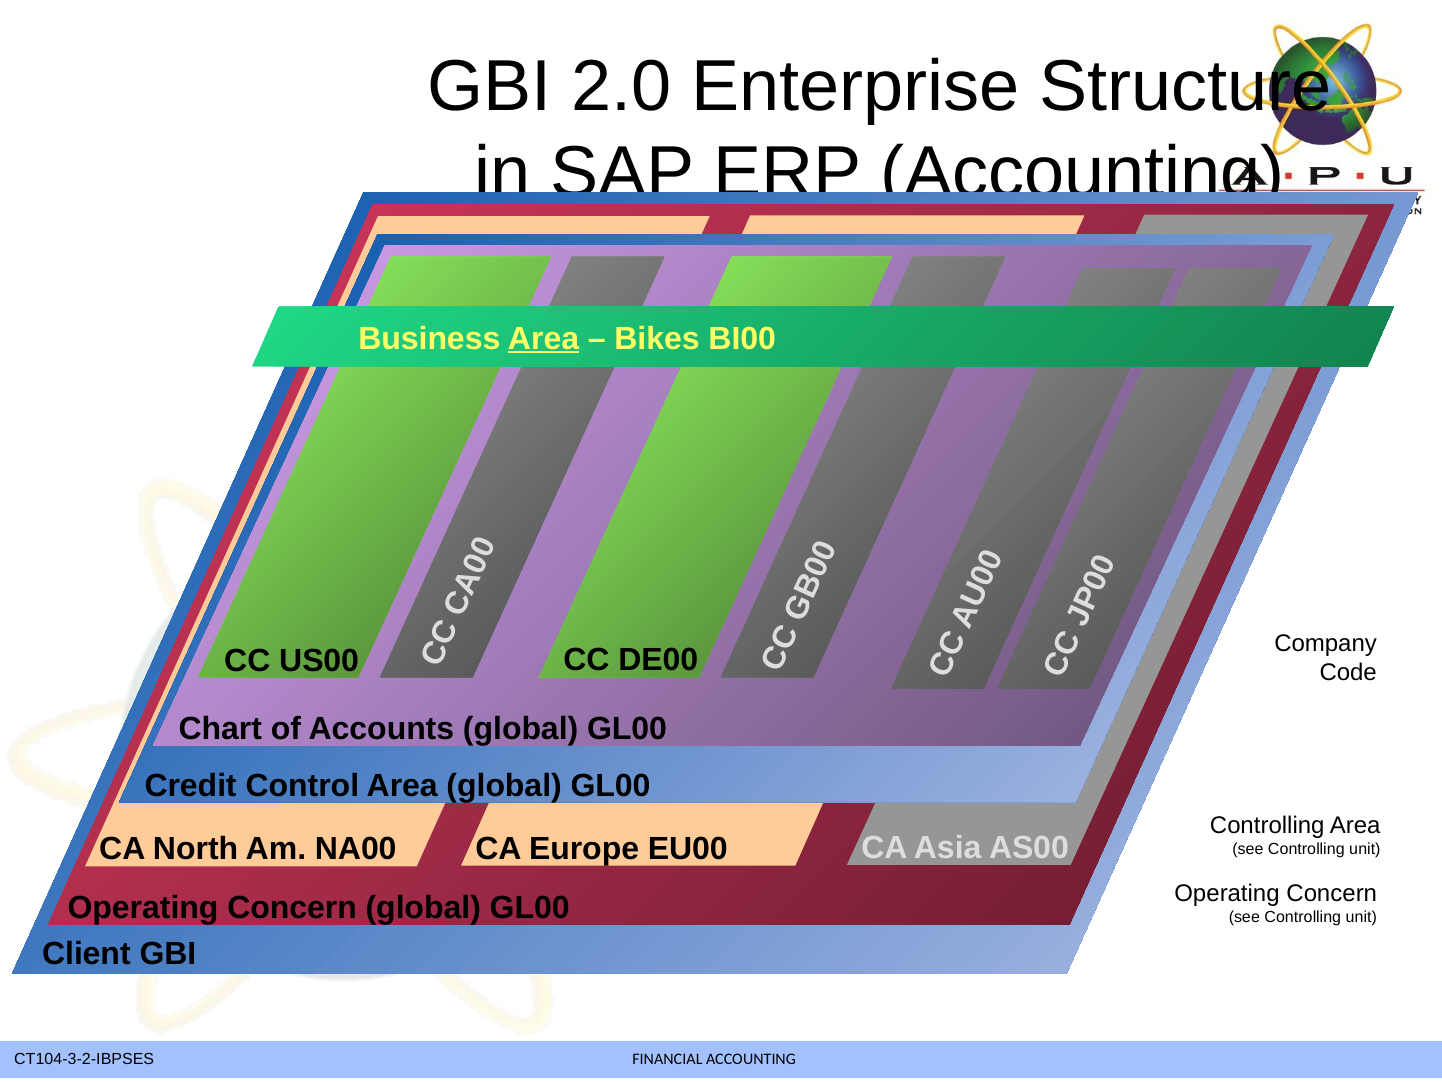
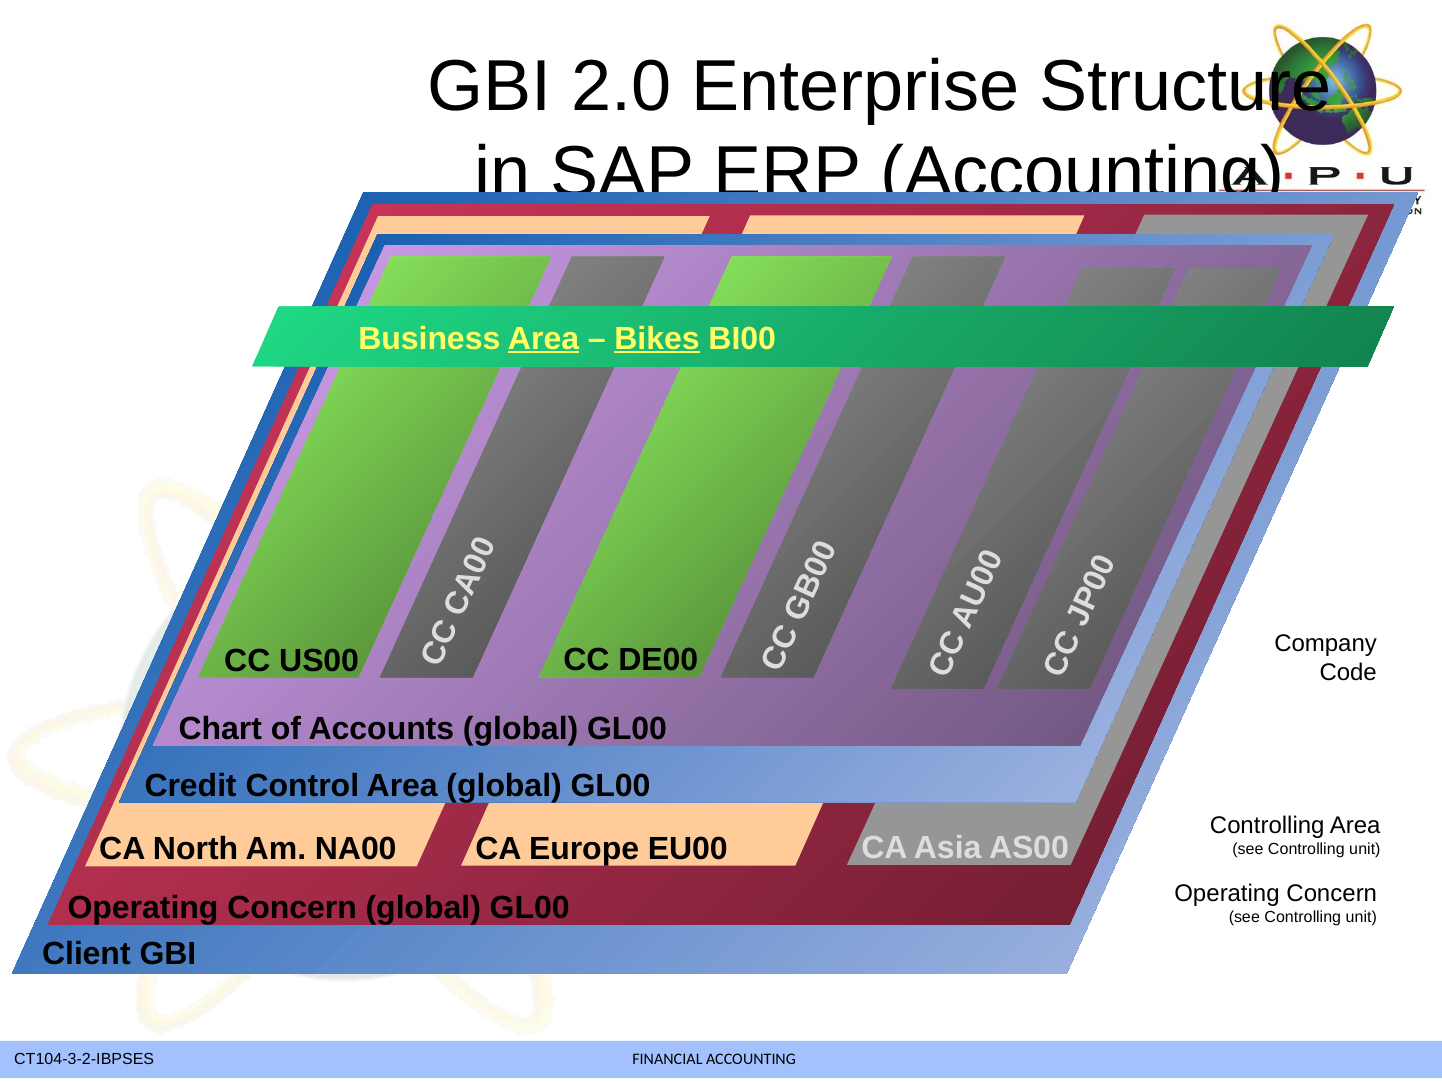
Bikes underline: none -> present
